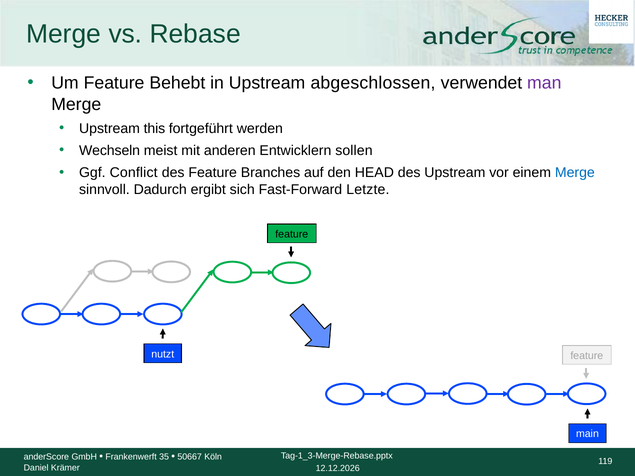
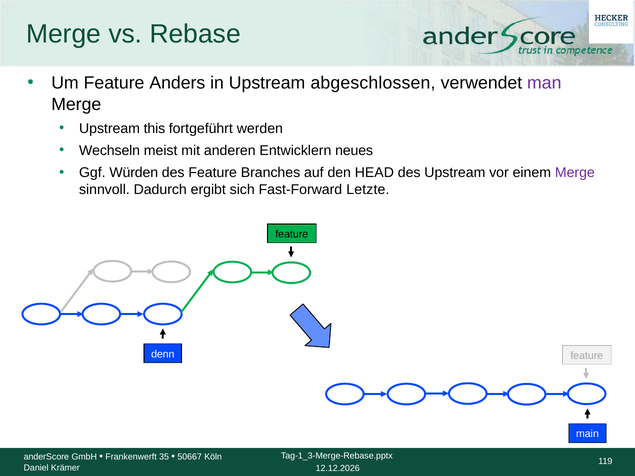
Behebt: Behebt -> Anders
sollen: sollen -> neues
Conflict: Conflict -> Würden
Merge at (575, 173) colour: blue -> purple
nutzt: nutzt -> denn
